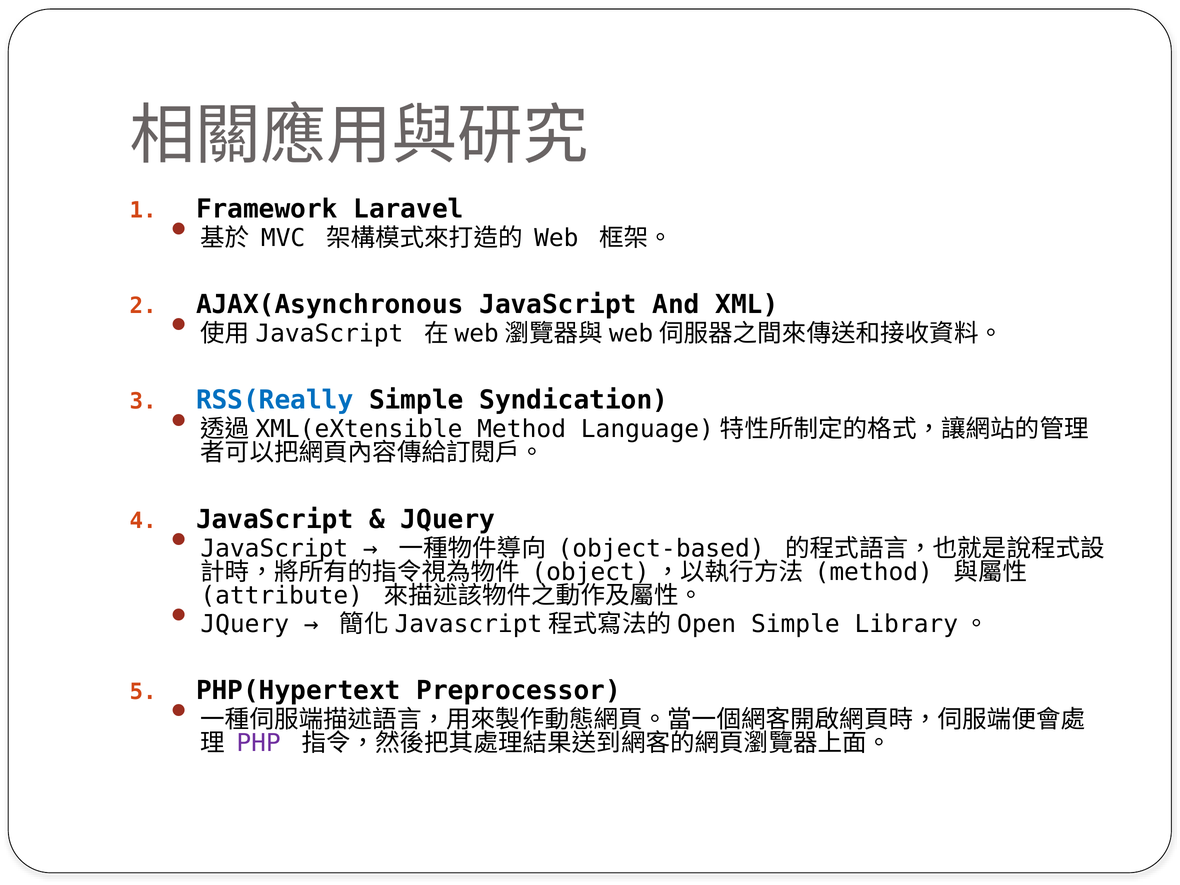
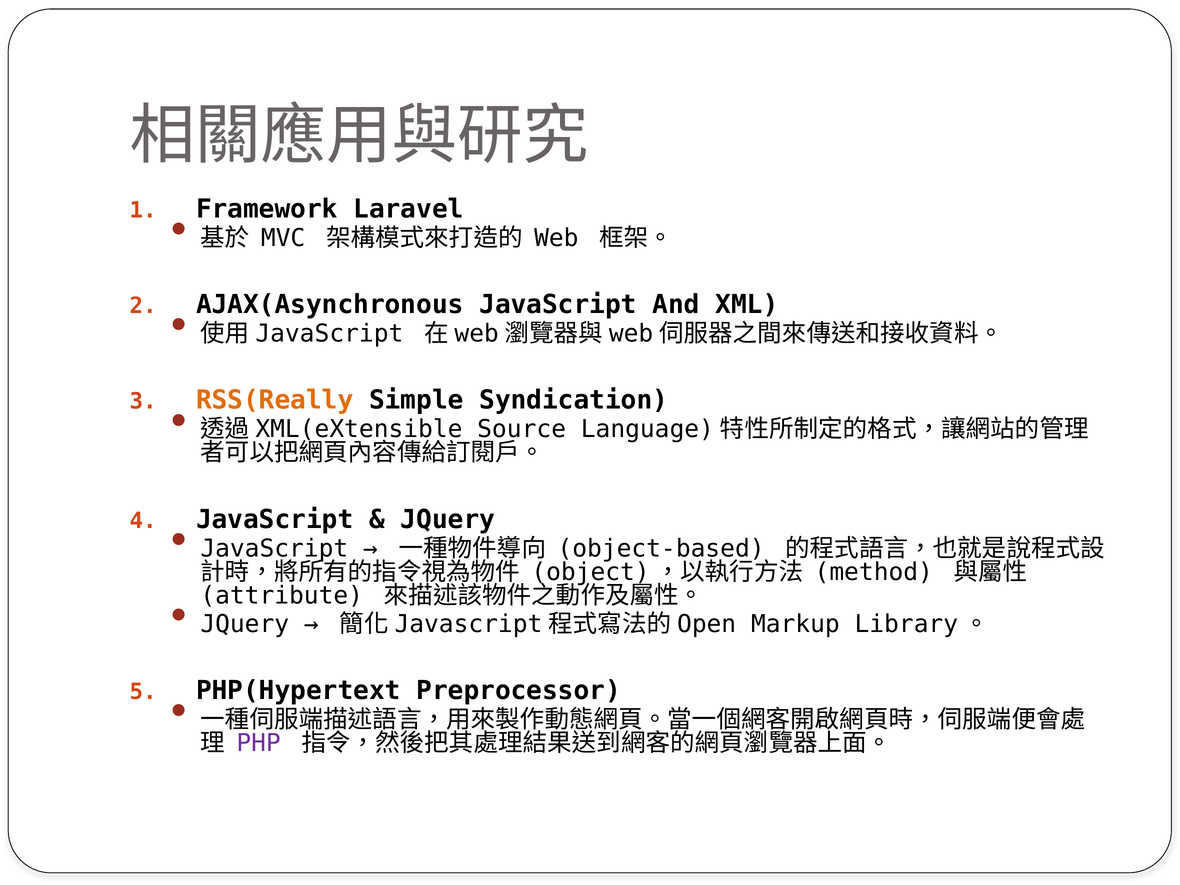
RSS(Really colour: blue -> orange
Method at (522, 429): Method -> Source
Simple at (795, 624): Simple -> Markup
